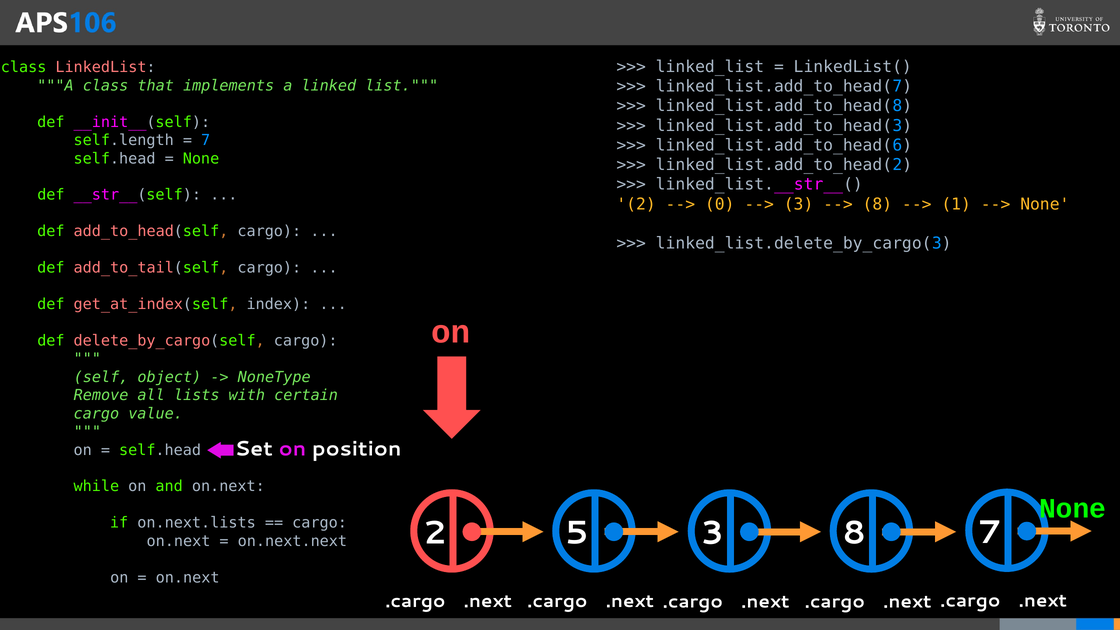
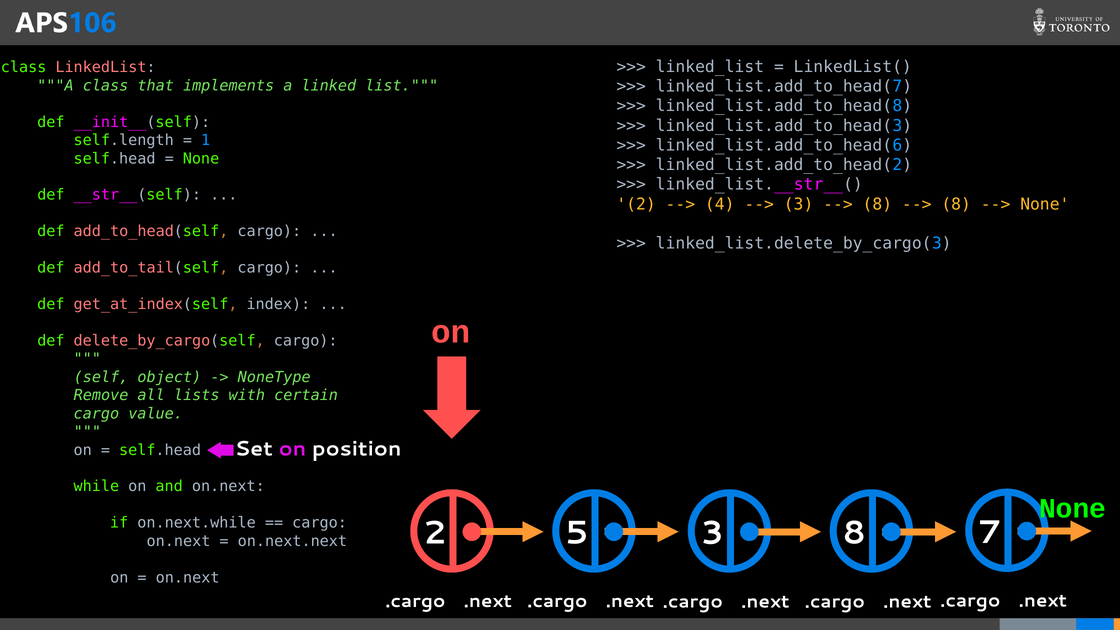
7 at (206, 140): 7 -> 1
0: 0 -> 4
1 at (956, 204): 1 -> 8
on.next.lists: on.next.lists -> on.next.while
